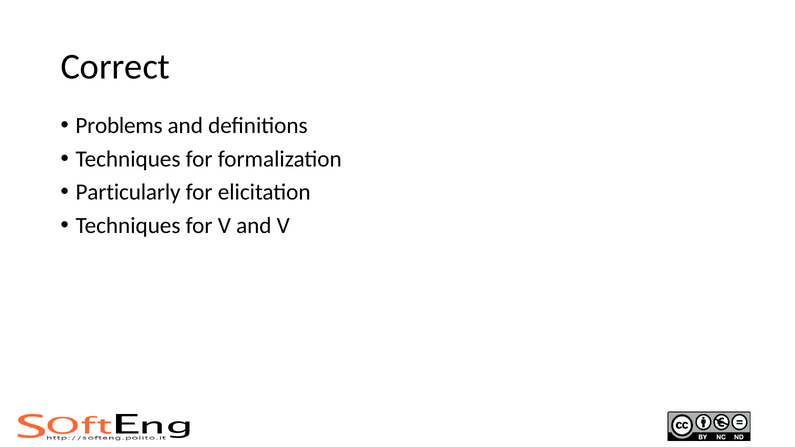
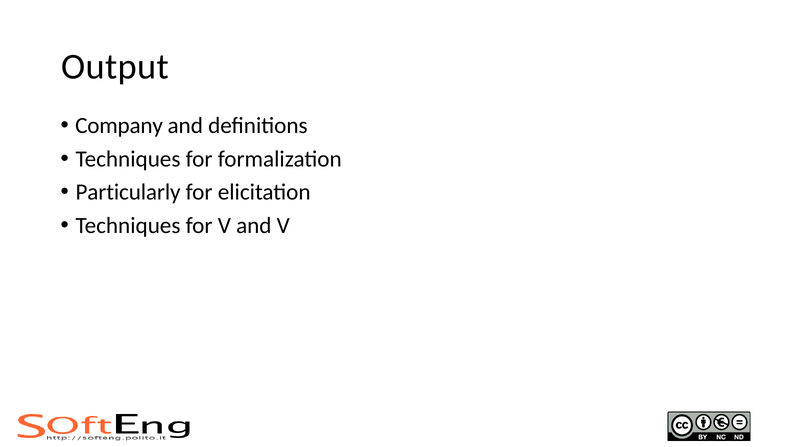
Correct: Correct -> Output
Problems: Problems -> Company
